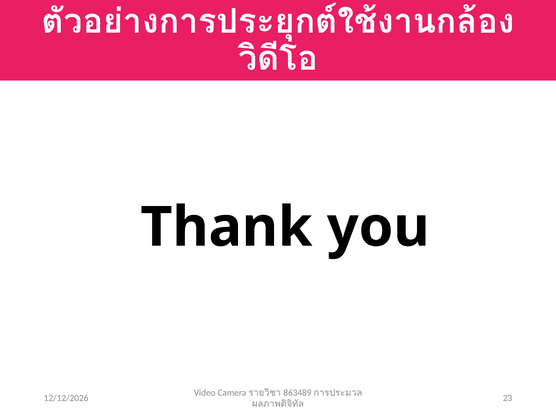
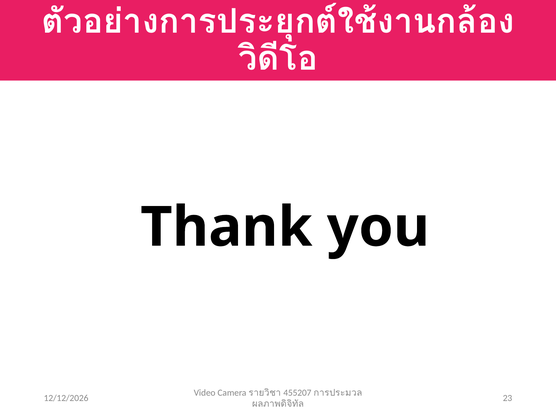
863489: 863489 -> 455207
